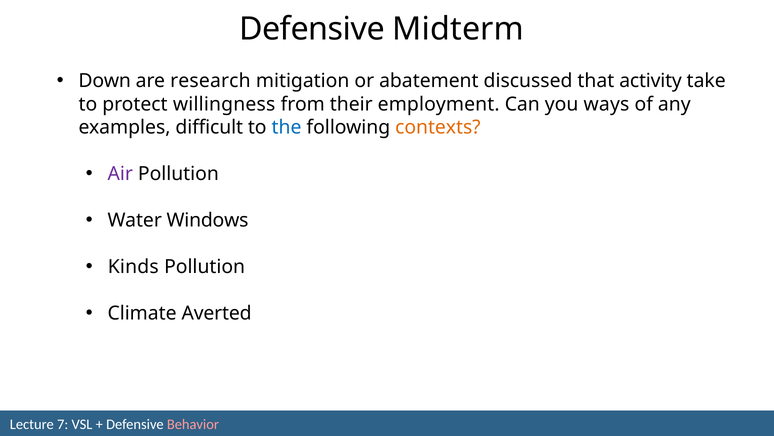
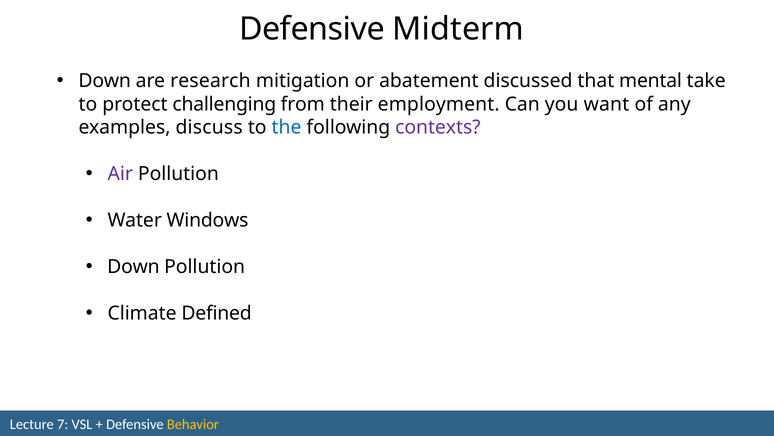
activity: activity -> mental
willingness: willingness -> challenging
ways: ways -> want
difficult: difficult -> discuss
contexts colour: orange -> purple
Kinds at (133, 267): Kinds -> Down
Averted: Averted -> Defined
Behavior colour: pink -> yellow
